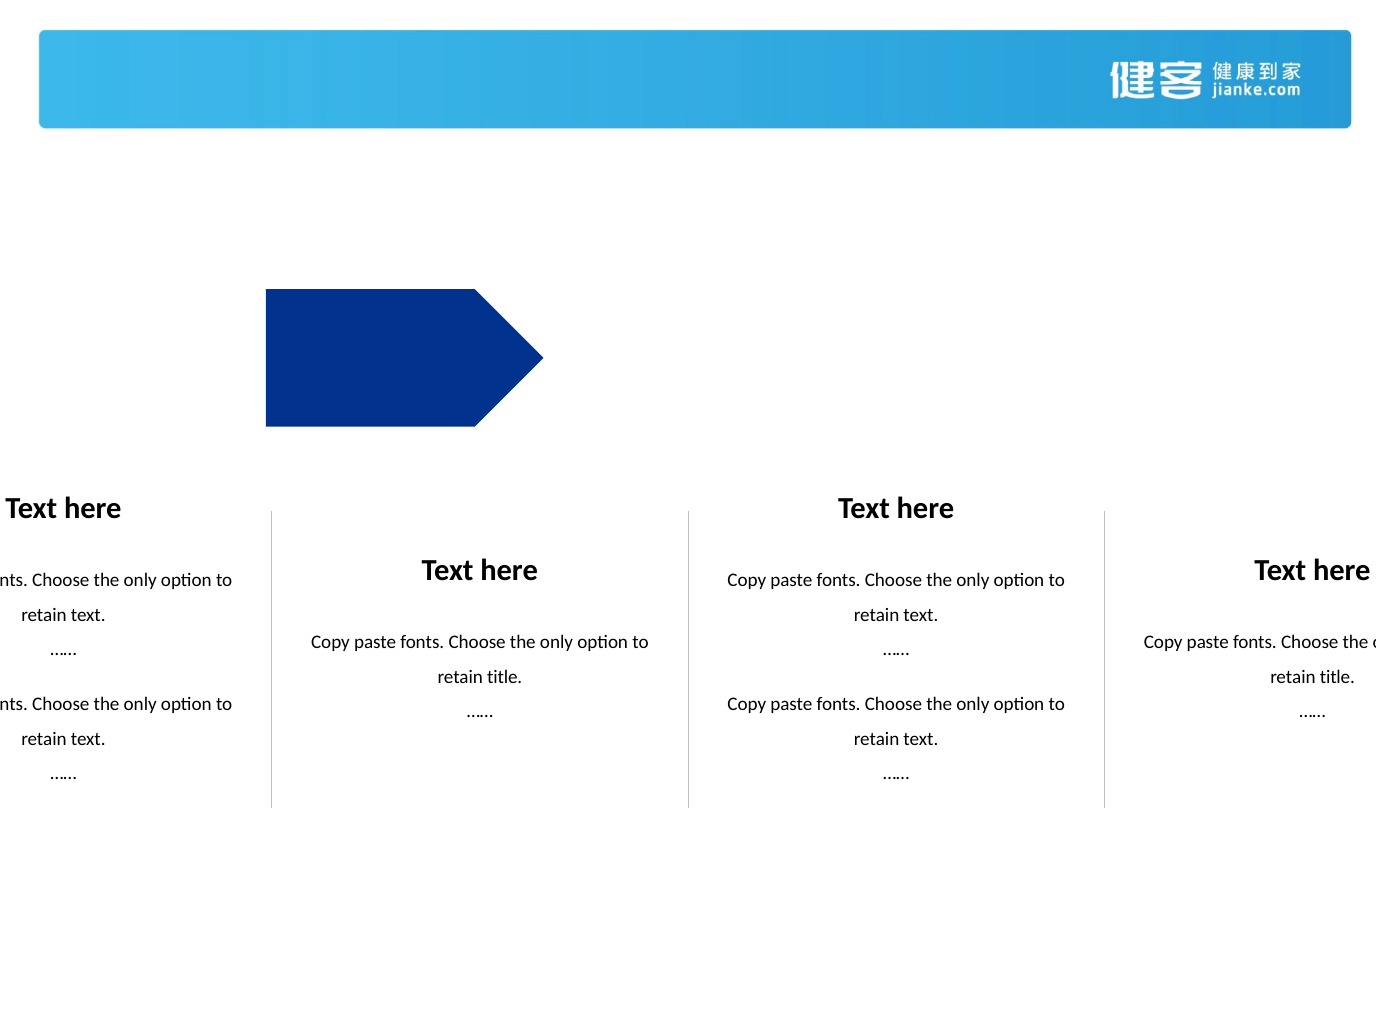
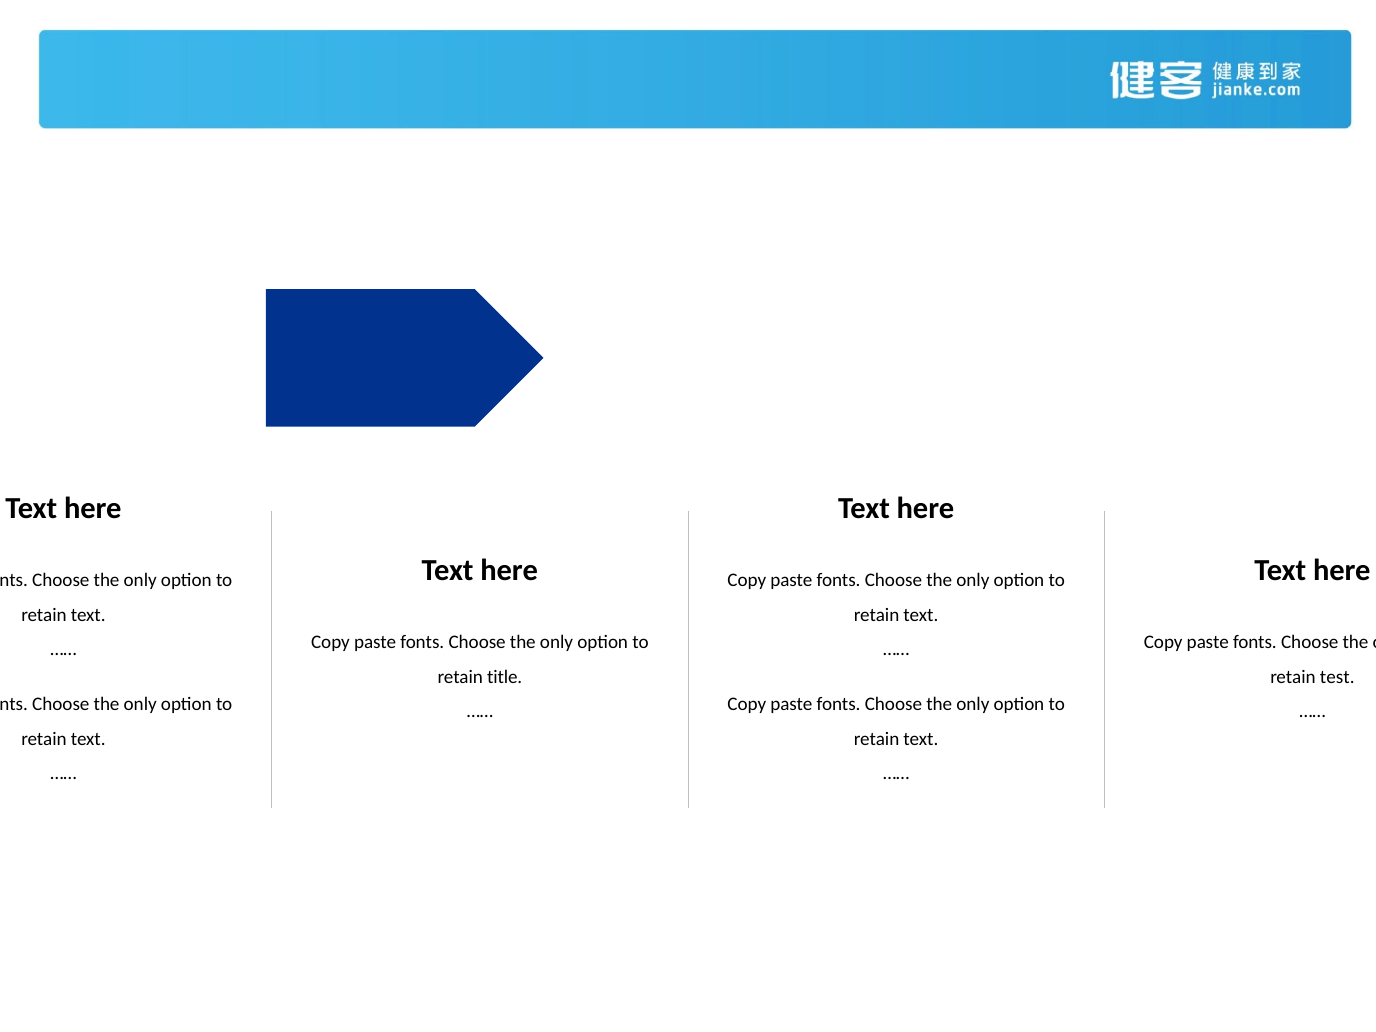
title at (1337, 677): title -> test
